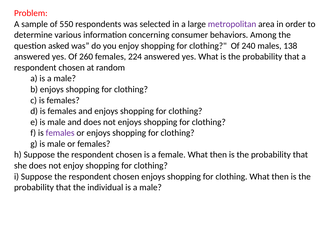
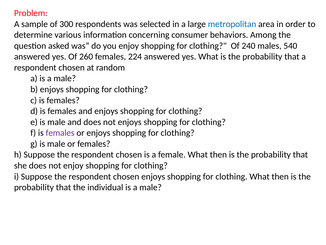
550: 550 -> 300
metropolitan colour: purple -> blue
138: 138 -> 540
